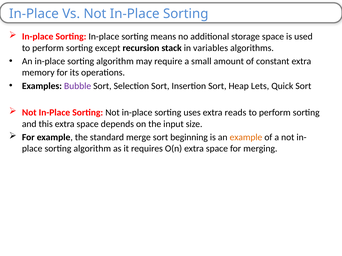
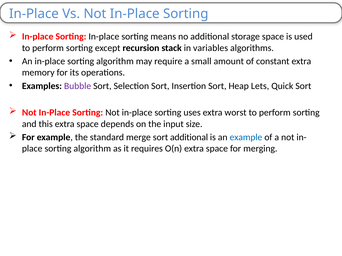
reads: reads -> worst
sort beginning: beginning -> additional
example at (246, 137) colour: orange -> blue
